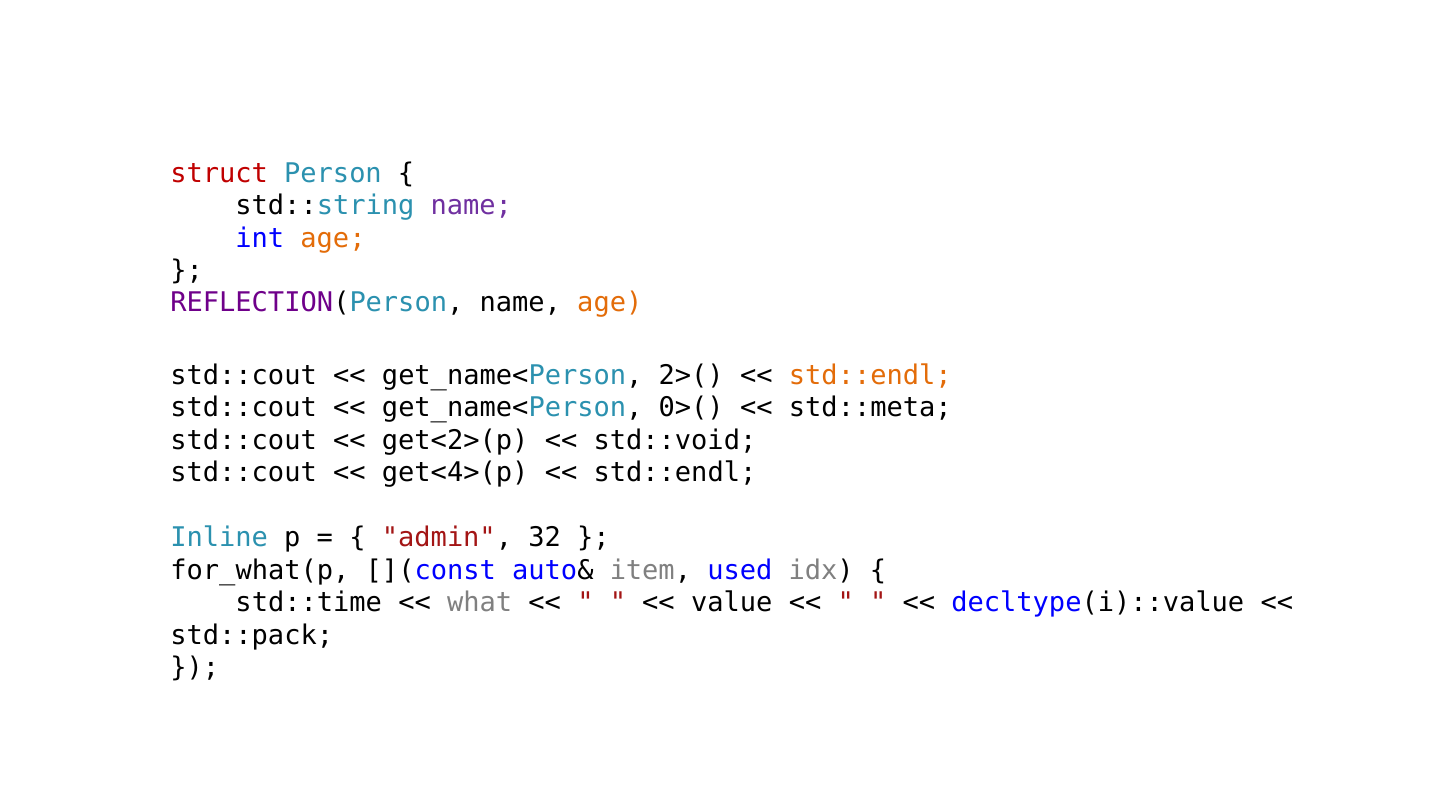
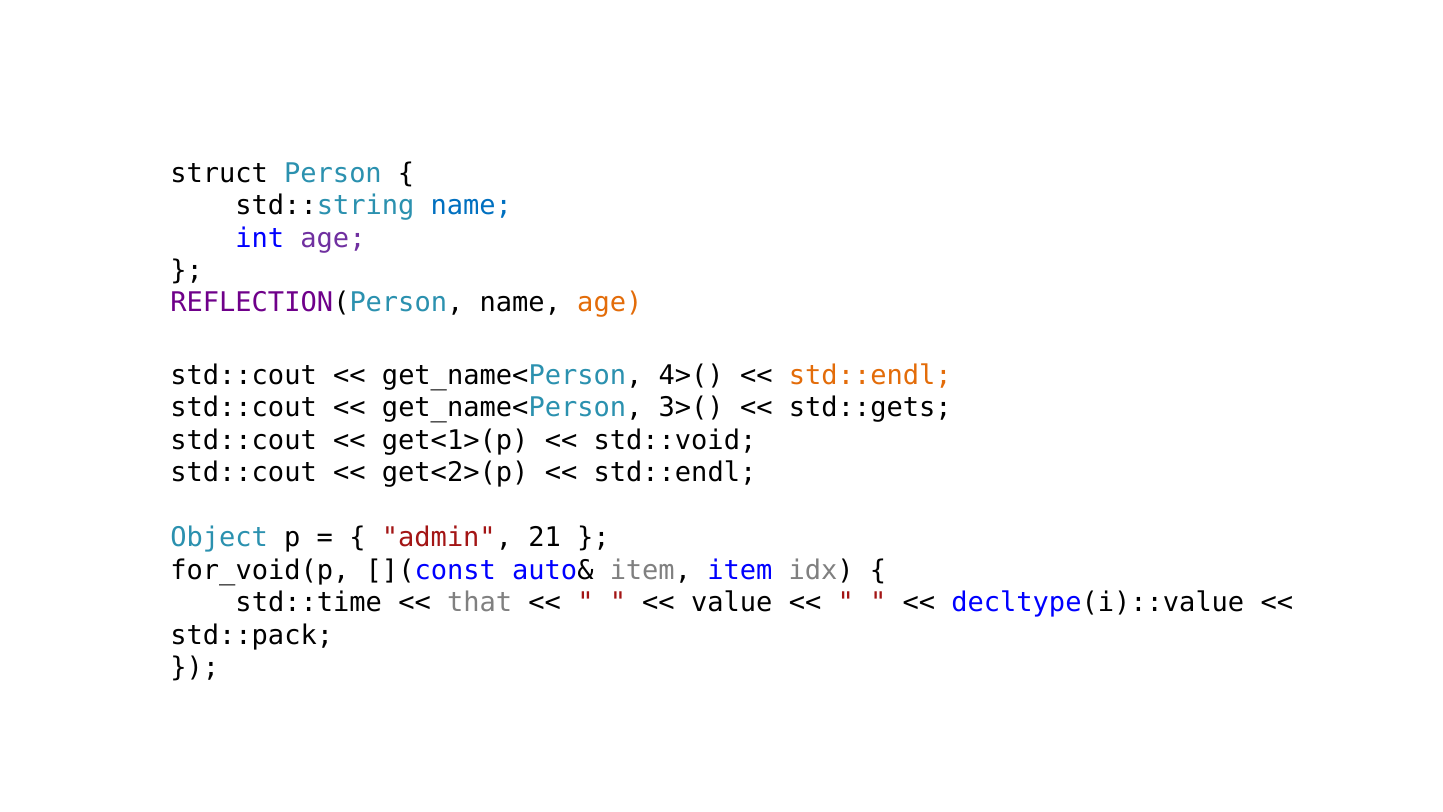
struct colour: red -> black
name at (471, 206) colour: purple -> blue
age at (333, 238) colour: orange -> purple
2>(: 2>( -> 4>(
0>(: 0>( -> 3>(
std::meta: std::meta -> std::gets
get<2>(p: get<2>(p -> get<1>(p
get<4>(p: get<4>(p -> get<2>(p
Inline: Inline -> Object
32: 32 -> 21
for_what(p: for_what(p -> for_void(p
item used: used -> item
what: what -> that
